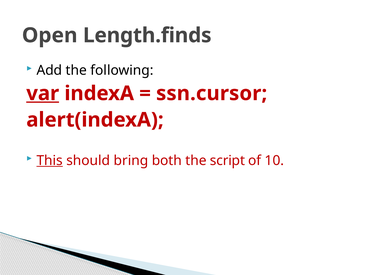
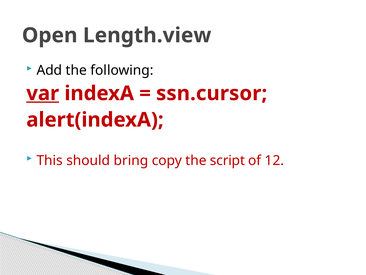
Length.finds: Length.finds -> Length.view
This underline: present -> none
both: both -> copy
10: 10 -> 12
